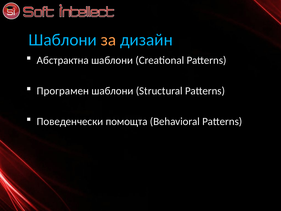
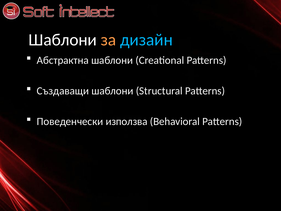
Шаблони at (63, 40) colour: light blue -> white
Програмен: Програмен -> Създаващи
помощта: помощта -> използва
